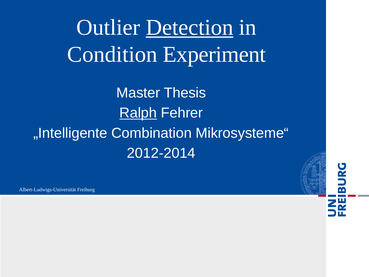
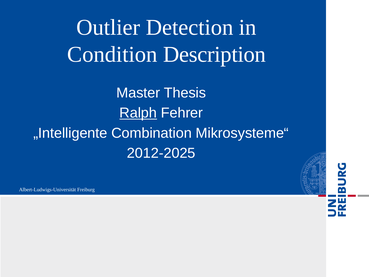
Detection underline: present -> none
Experiment: Experiment -> Description
2012-2014: 2012-2014 -> 2012-2025
